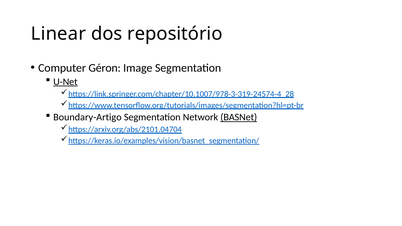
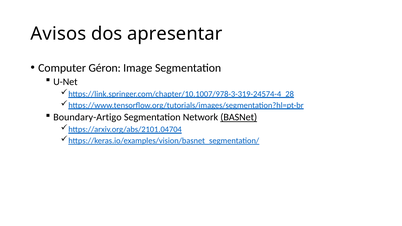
Linear: Linear -> Avisos
repositório: repositório -> apresentar
U-Net underline: present -> none
